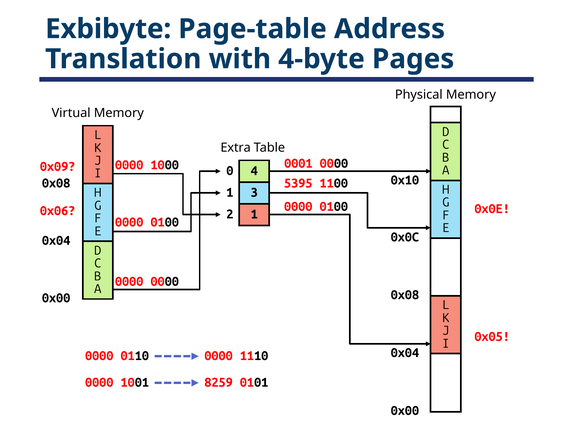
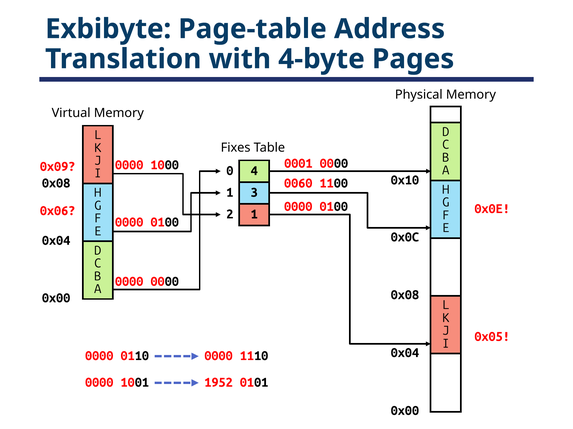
Extra: Extra -> Fixes
5395: 5395 -> 0060
8259: 8259 -> 1952
